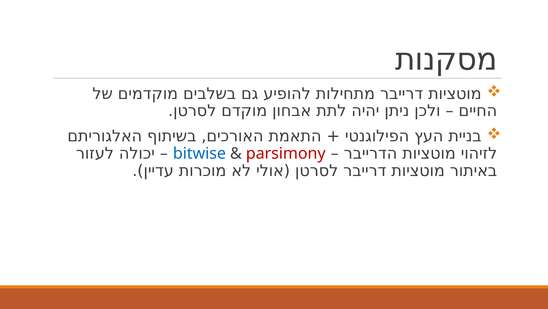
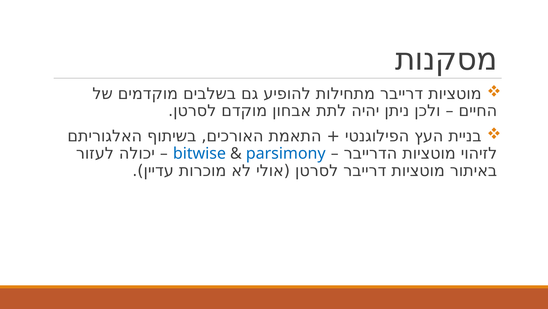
parsimony colour: red -> blue
